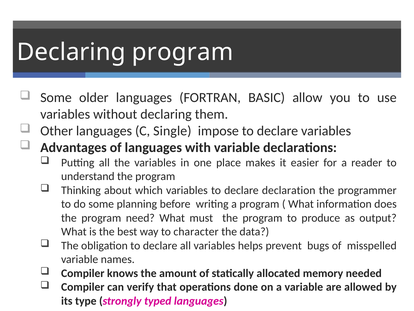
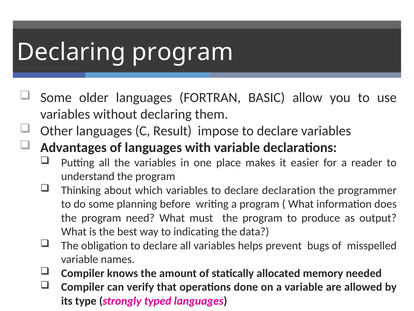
Single: Single -> Result
character: character -> indicating
